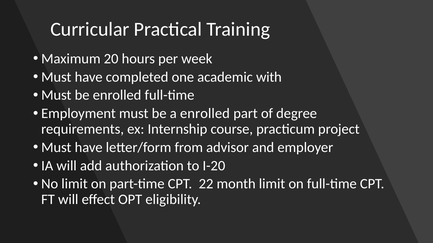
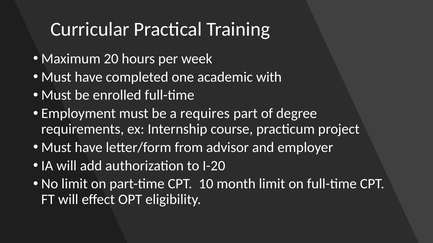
a enrolled: enrolled -> requires
22: 22 -> 10
